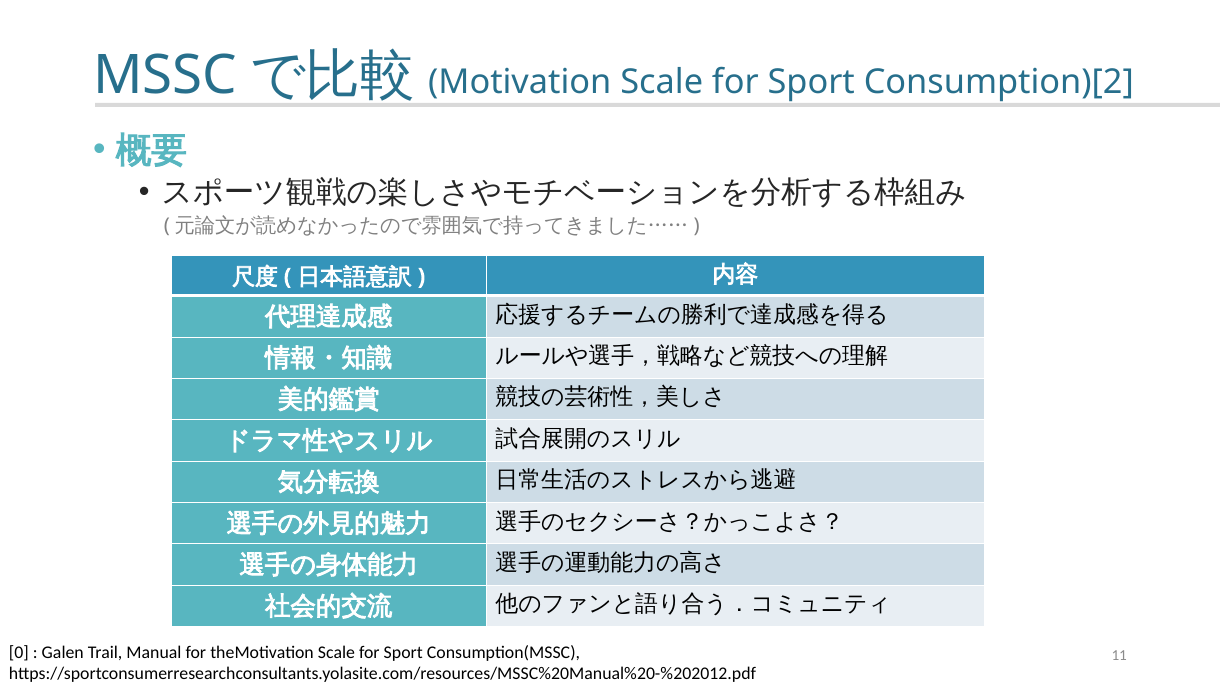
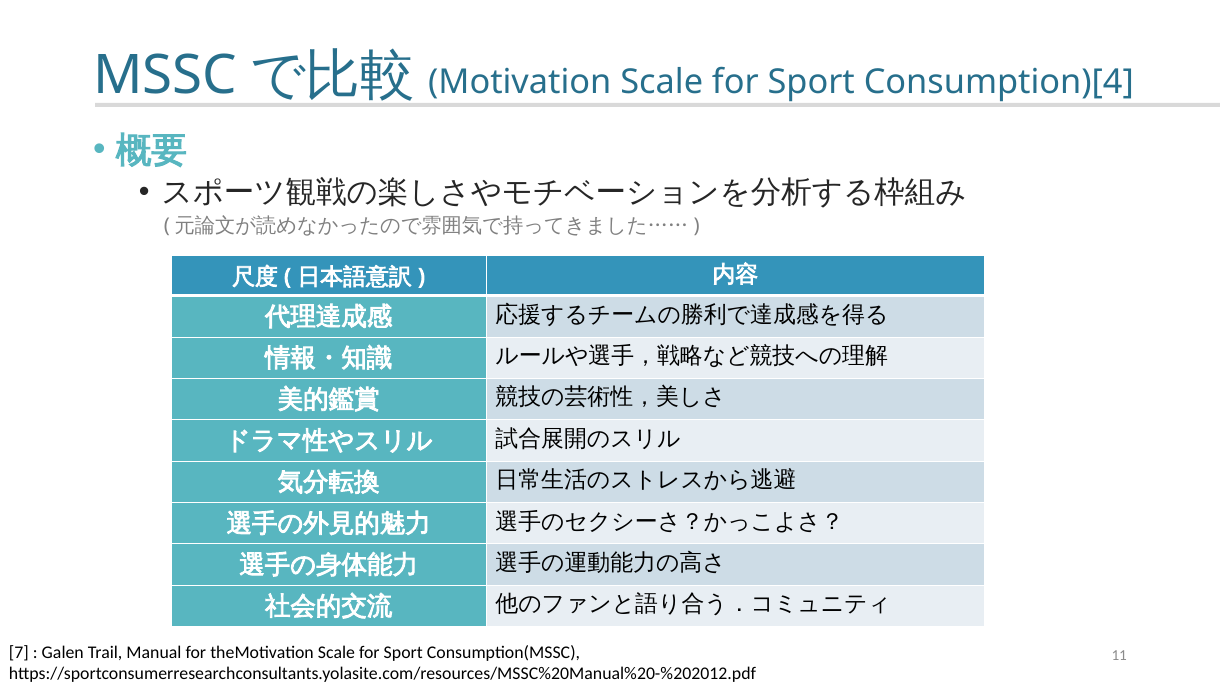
Consumption)[2: Consumption)[2 -> Consumption)[4
0: 0 -> 7
